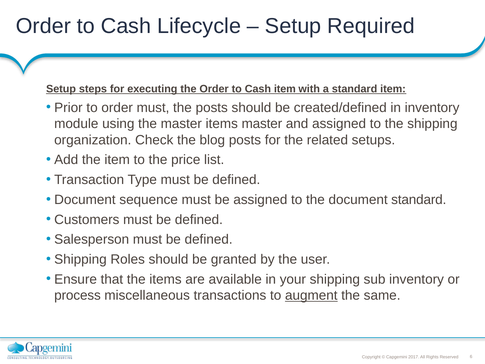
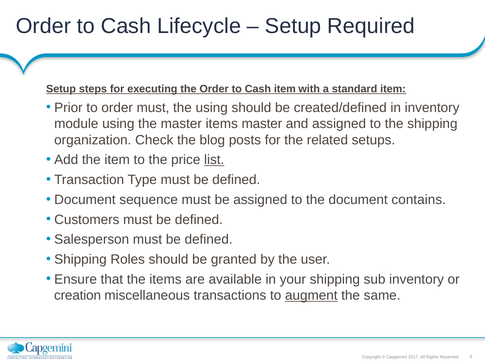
the posts: posts -> using
list underline: none -> present
document standard: standard -> contains
process: process -> creation
